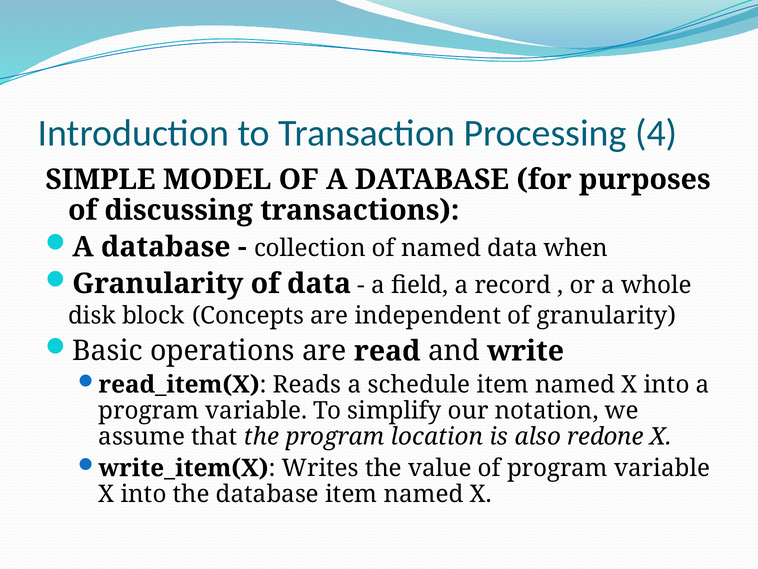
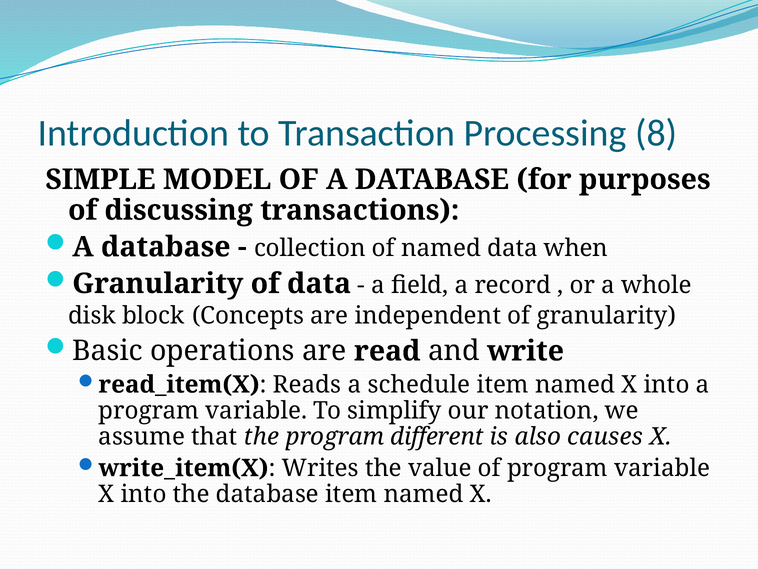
4: 4 -> 8
location: location -> different
redone: redone -> causes
